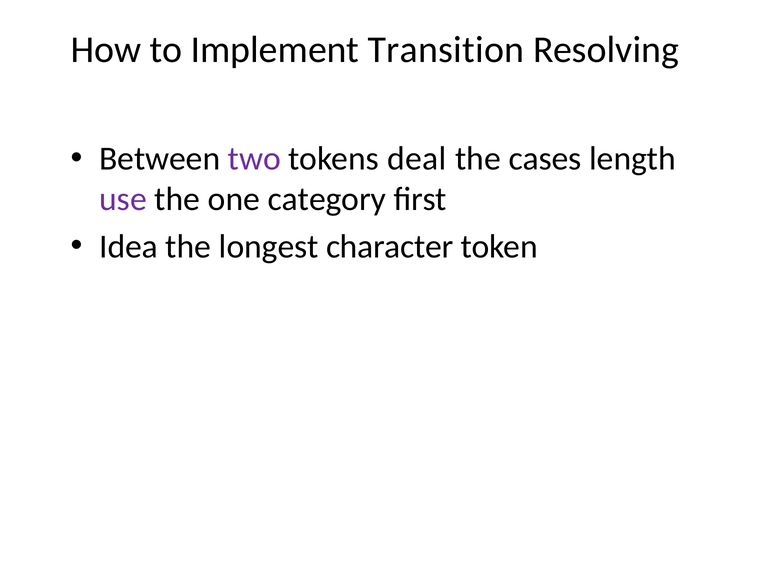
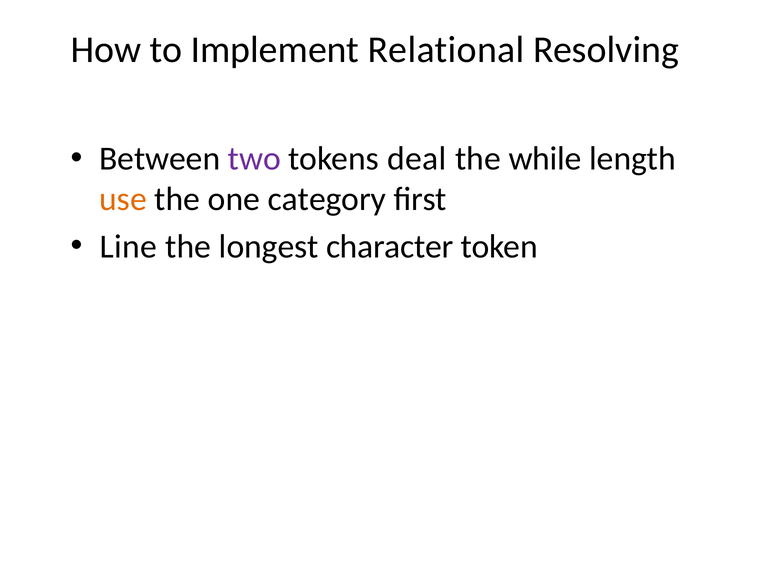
Transition: Transition -> Relational
cases: cases -> while
use colour: purple -> orange
Idea: Idea -> Line
